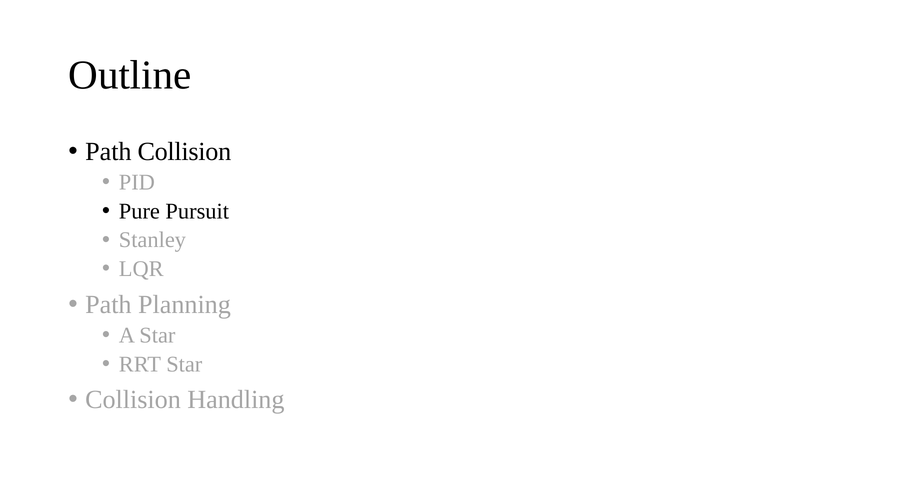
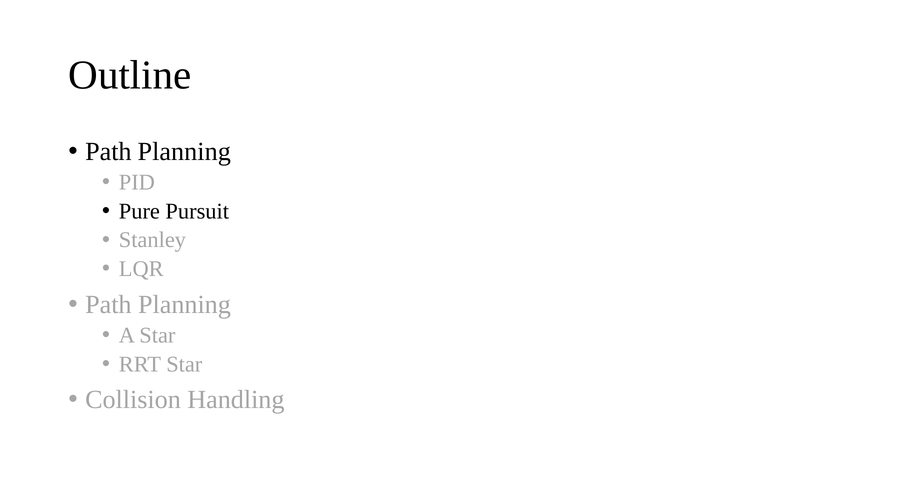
Collision at (184, 152): Collision -> Planning
